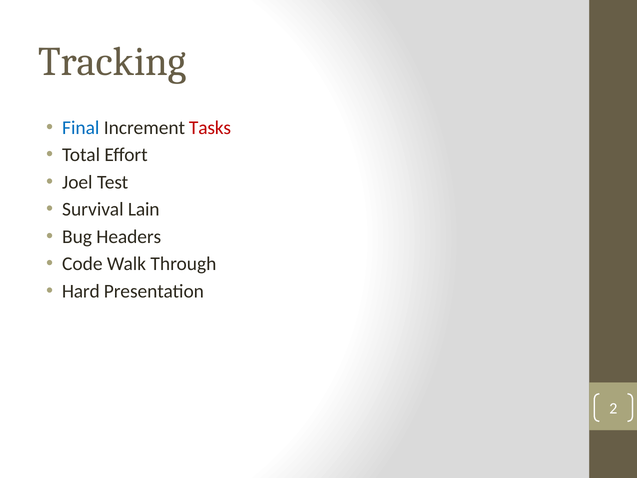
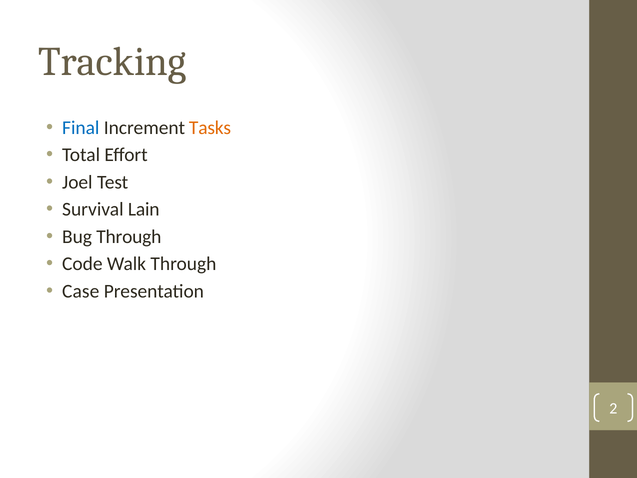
Tasks colour: red -> orange
Bug Headers: Headers -> Through
Hard: Hard -> Case
